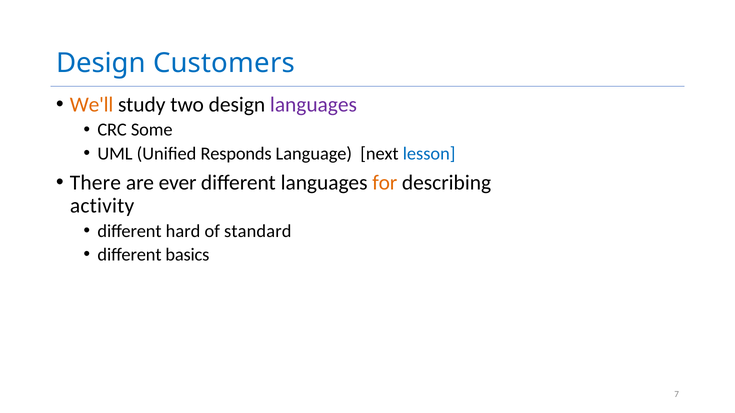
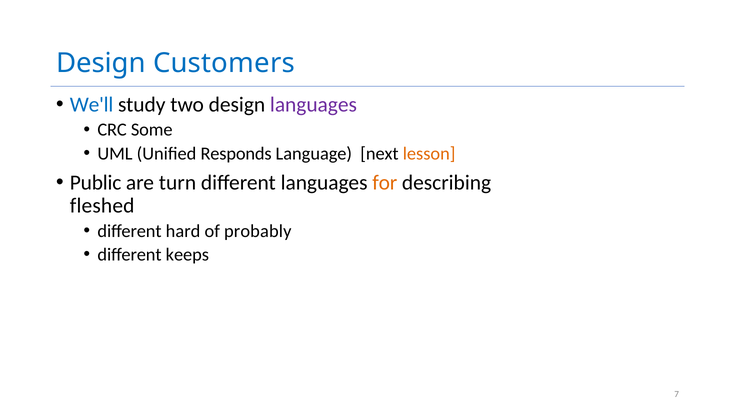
We'll colour: orange -> blue
lesson colour: blue -> orange
There: There -> Public
ever: ever -> turn
activity: activity -> fleshed
standard: standard -> probably
basics: basics -> keeps
